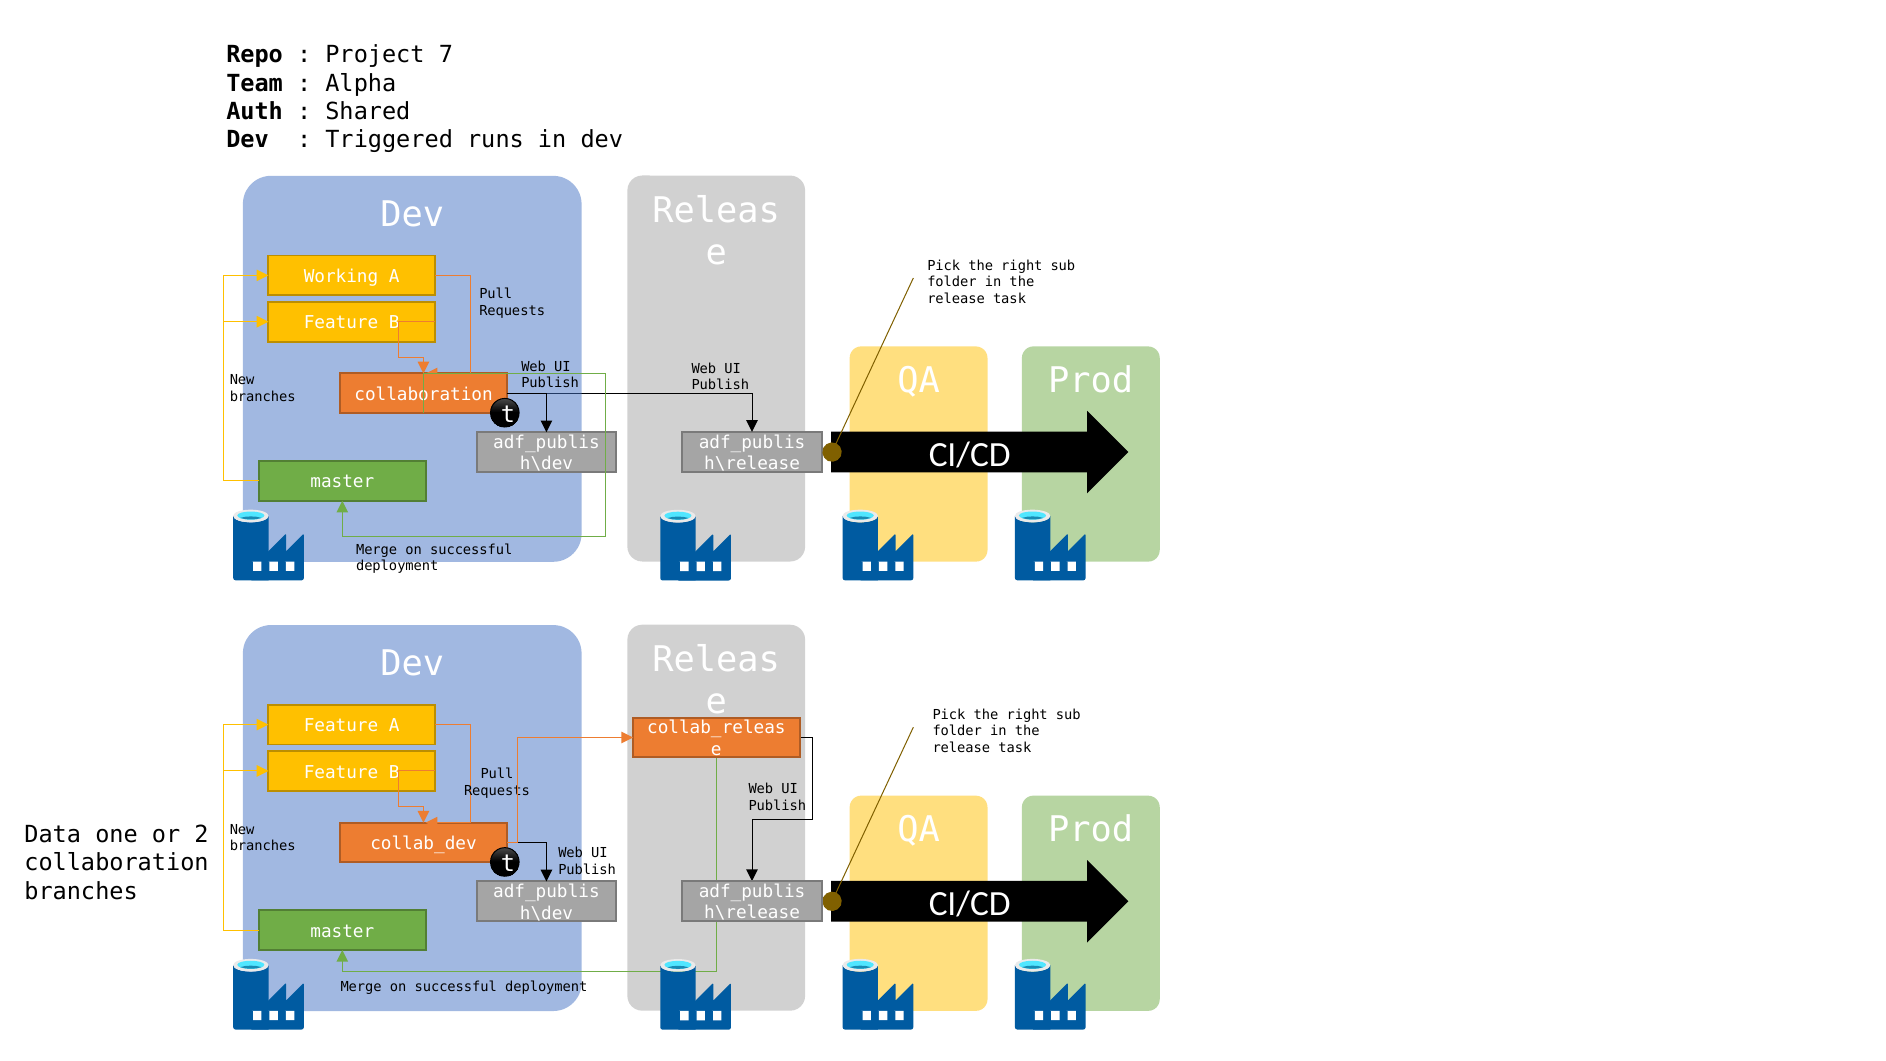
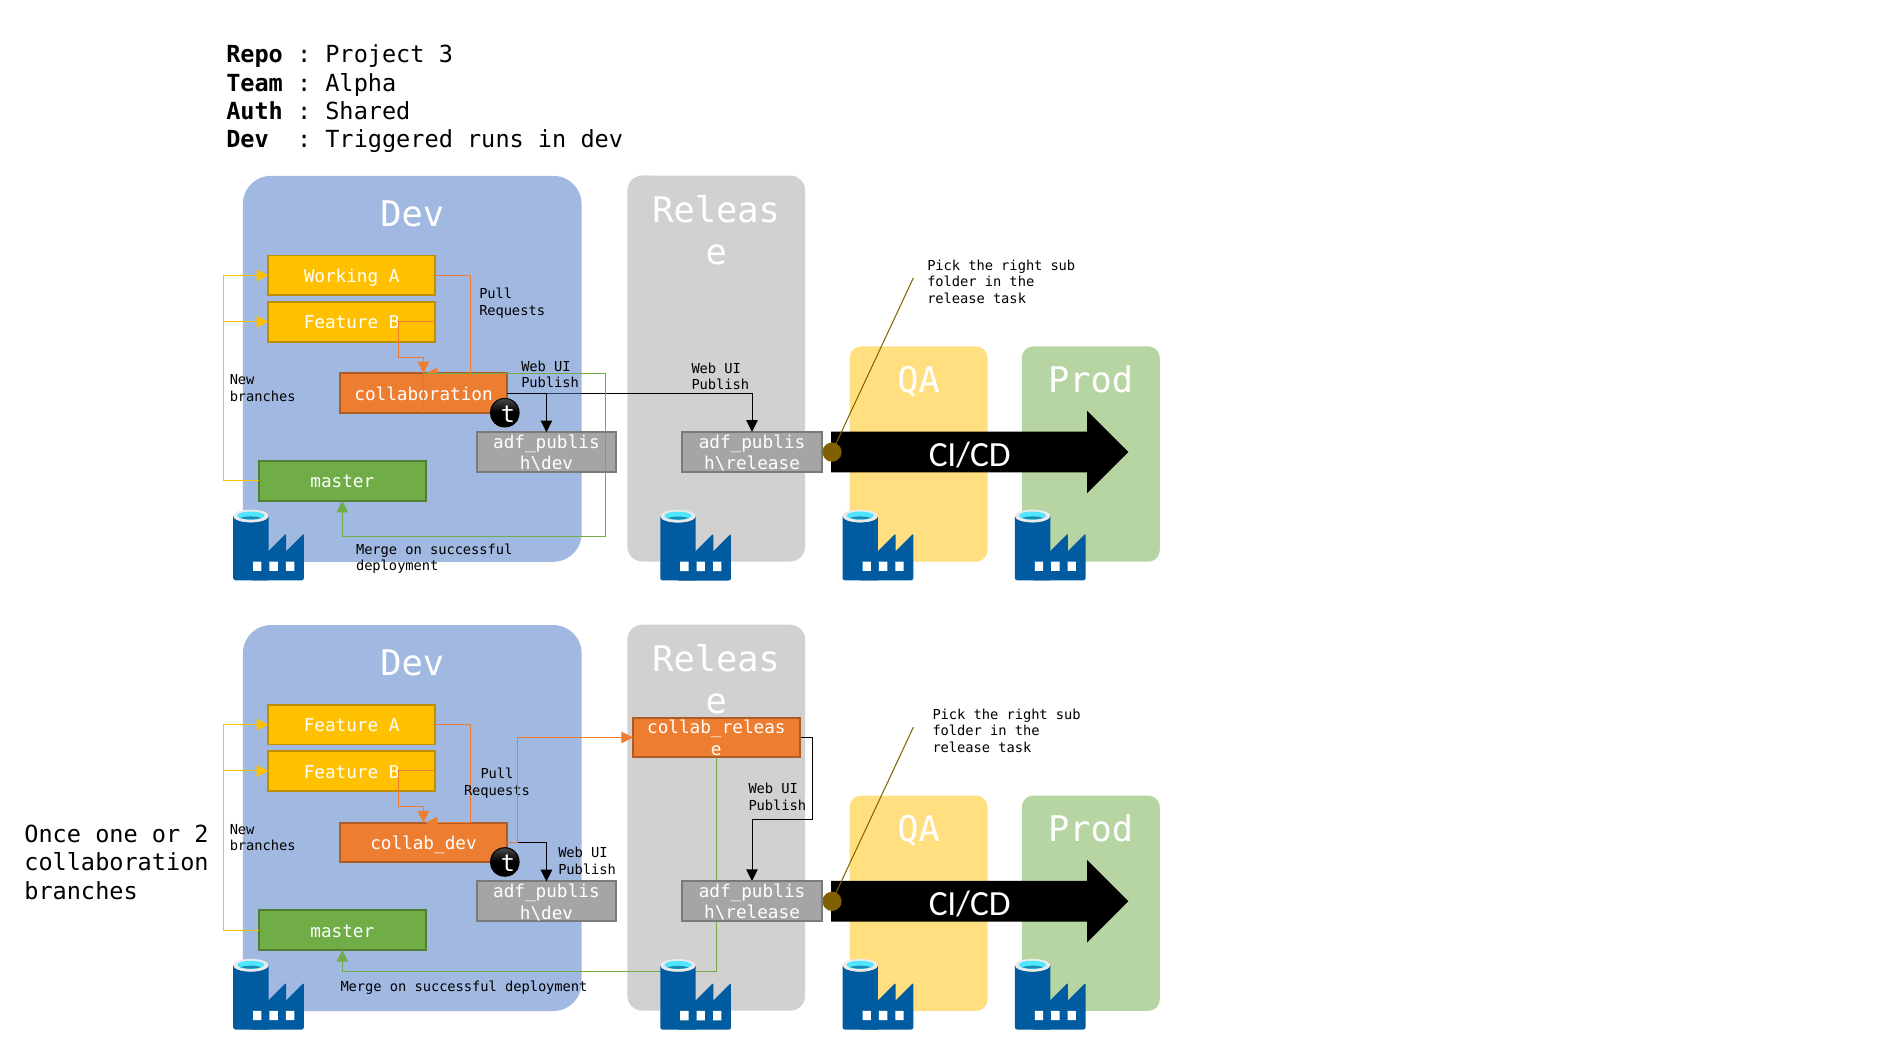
7: 7 -> 3
Data: Data -> Once
